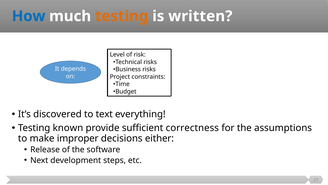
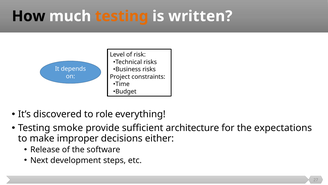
How colour: blue -> black
text: text -> role
known: known -> smoke
correctness: correctness -> architecture
assumptions: assumptions -> expectations
